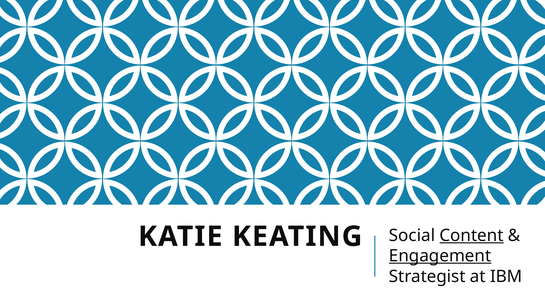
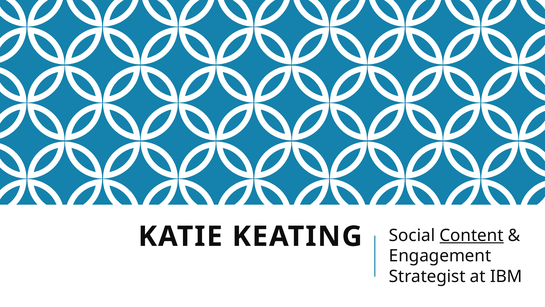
Engagement underline: present -> none
